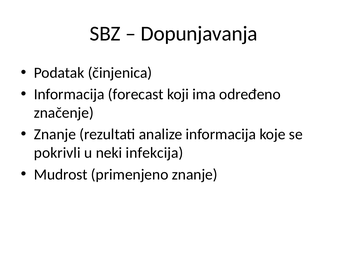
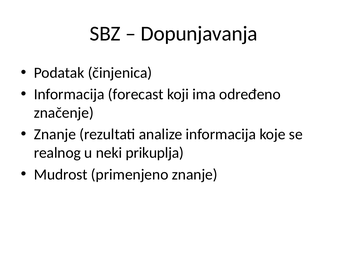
pokrivli: pokrivli -> realnog
infekcija: infekcija -> prikuplja
